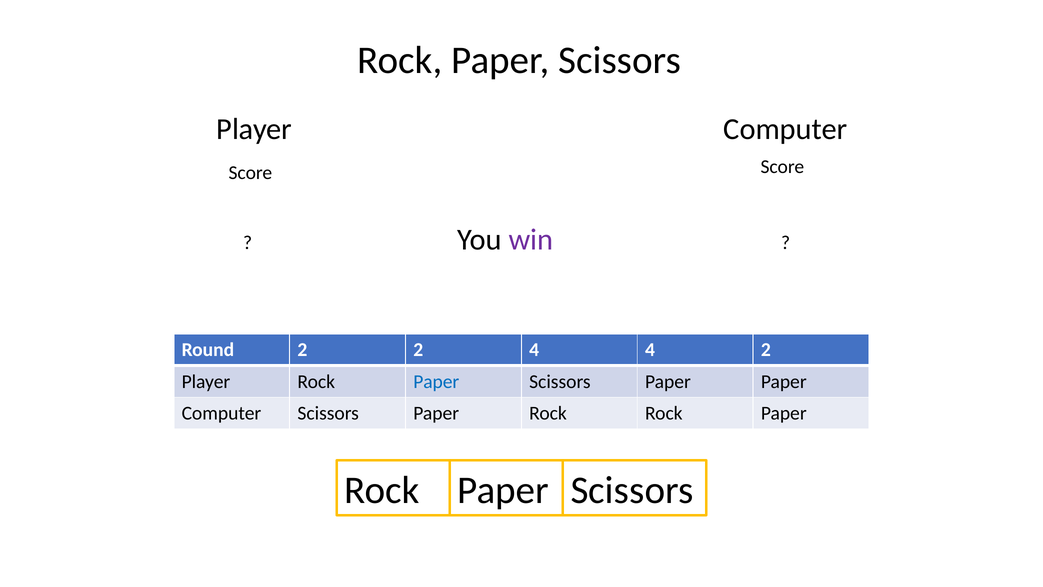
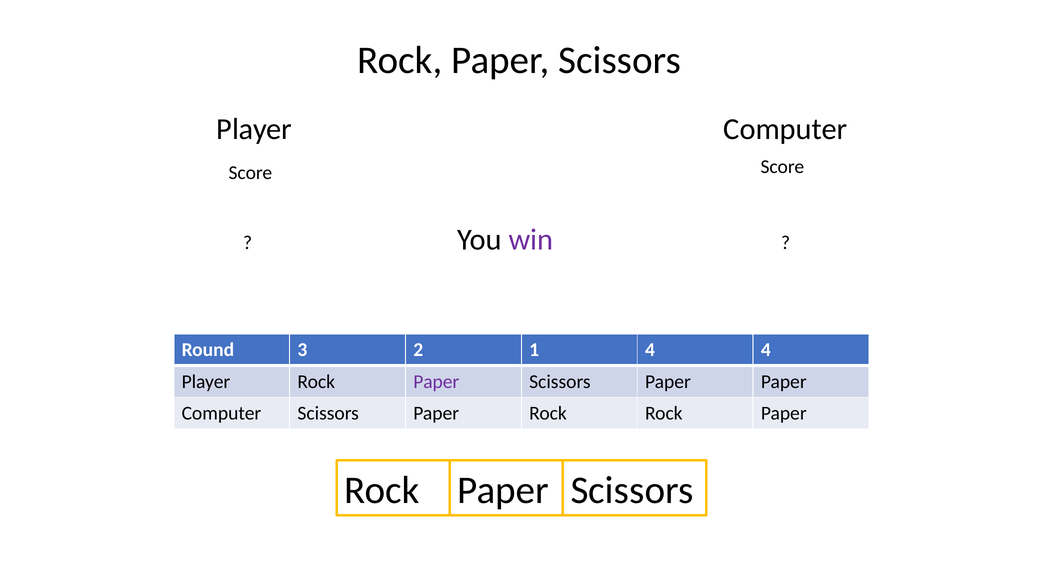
Round 2: 2 -> 3
2 4: 4 -> 1
4 2: 2 -> 4
Paper at (436, 381) colour: blue -> purple
